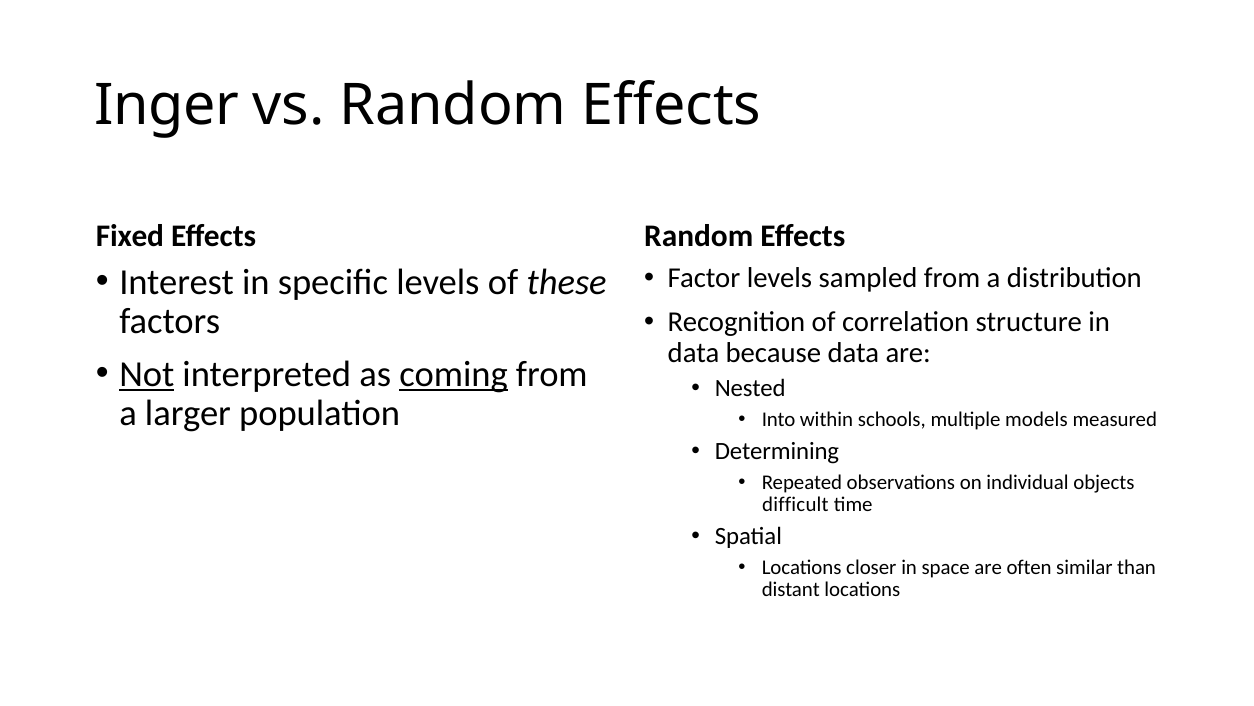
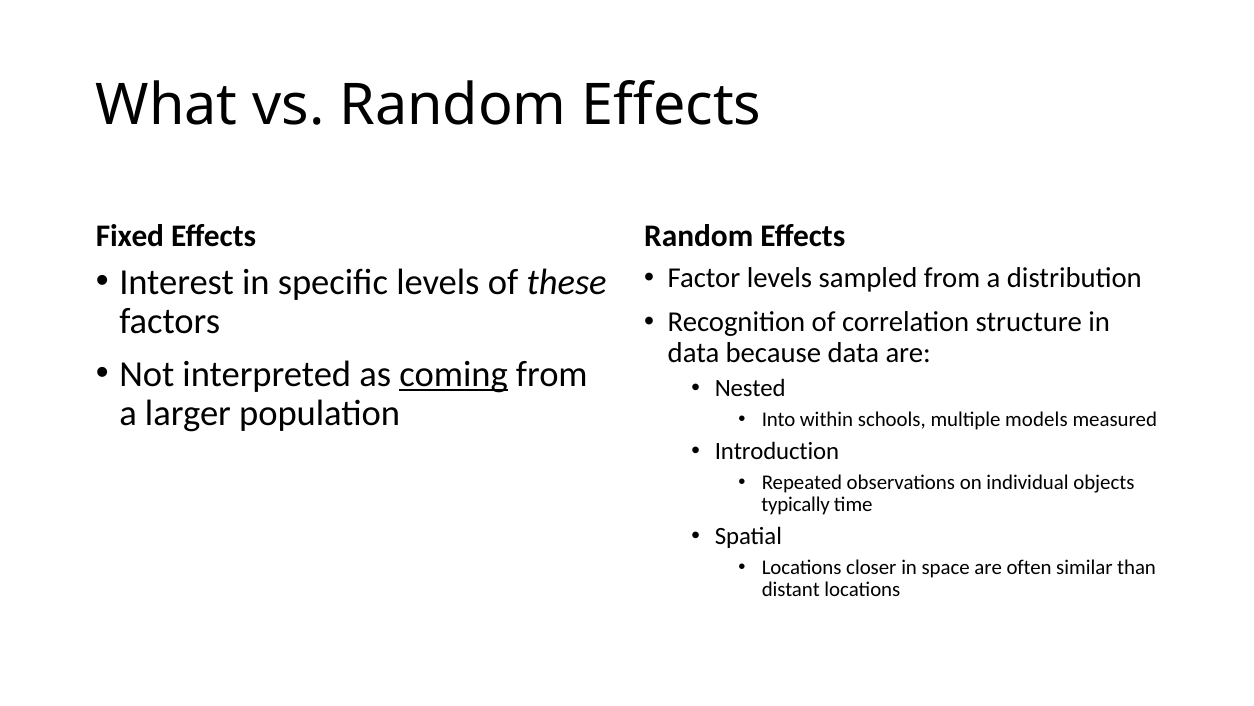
Inger: Inger -> What
Not underline: present -> none
Determining: Determining -> Introduction
difficult: difficult -> typically
